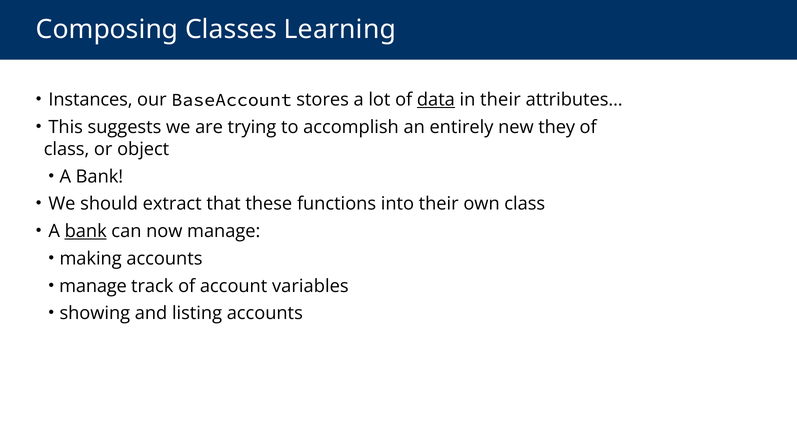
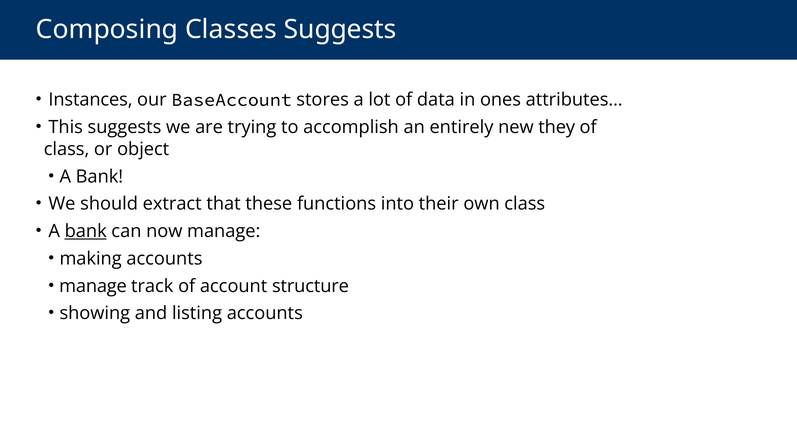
Classes Learning: Learning -> Suggests
data underline: present -> none
in their: their -> ones
variables: variables -> structure
